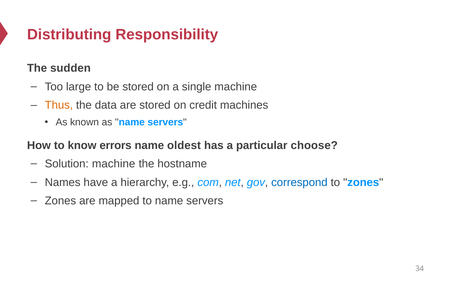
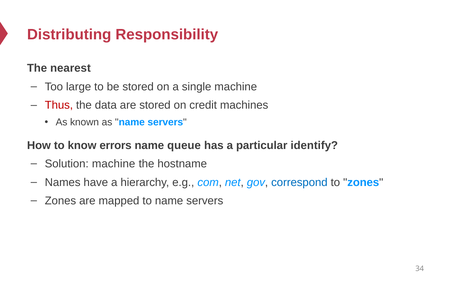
sudden: sudden -> nearest
Thus colour: orange -> red
oldest: oldest -> queue
choose: choose -> identify
